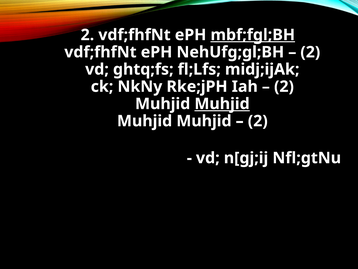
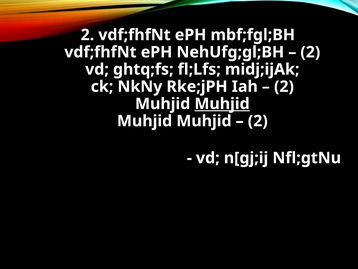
mbf;fgl;BH underline: present -> none
